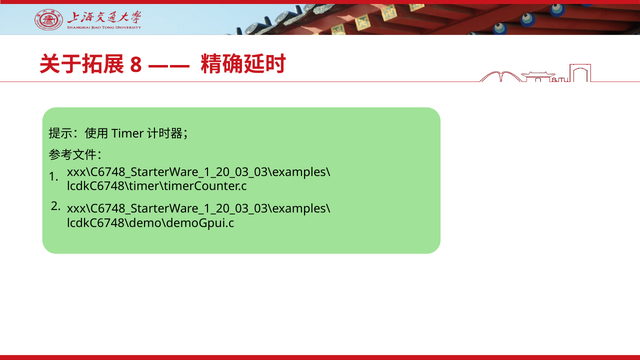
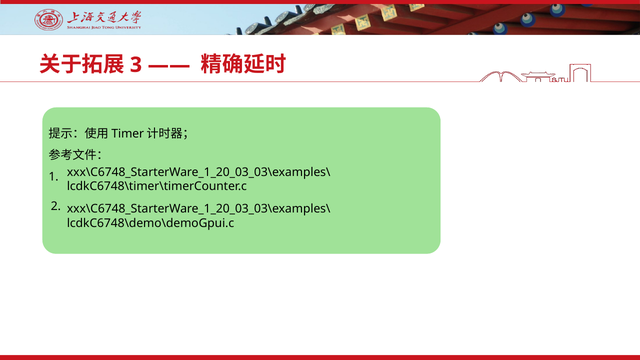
8: 8 -> 3
